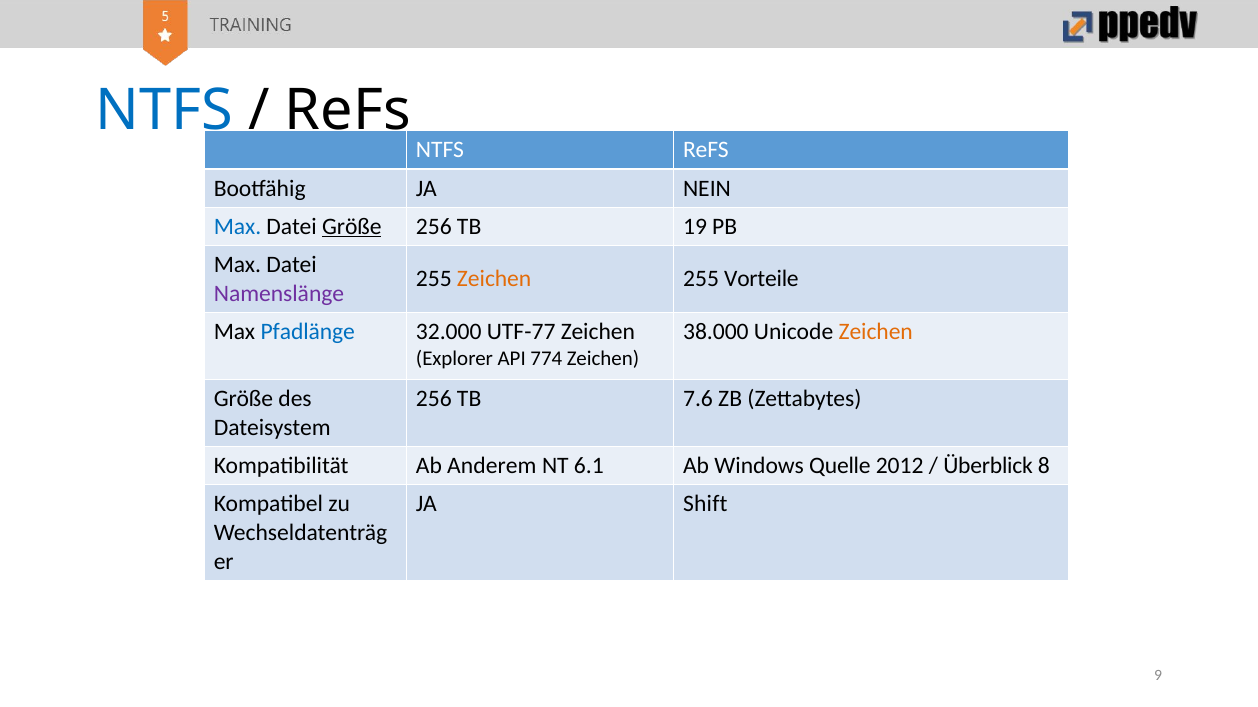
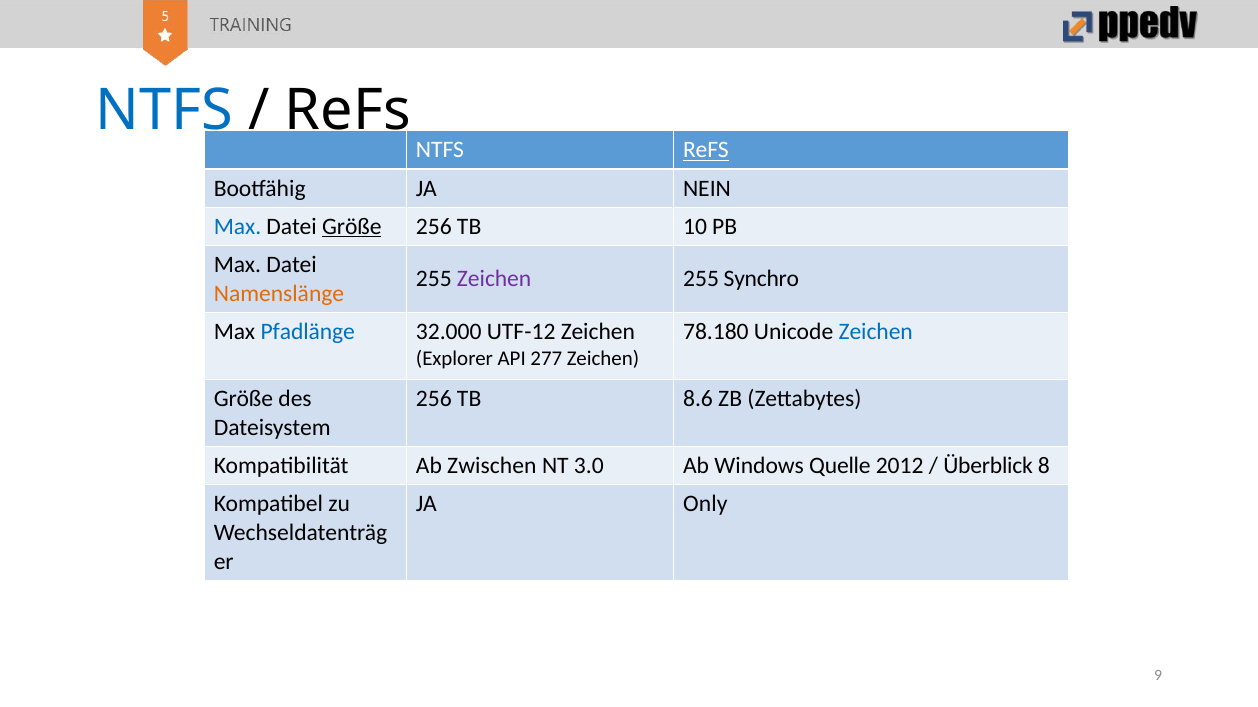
ReFS at (706, 150) underline: none -> present
19: 19 -> 10
Zeichen at (494, 279) colour: orange -> purple
Vorteile: Vorteile -> Synchro
Namenslänge colour: purple -> orange
UTF-77: UTF-77 -> UTF-12
38.000: 38.000 -> 78.180
Zeichen at (876, 332) colour: orange -> blue
774: 774 -> 277
7.6: 7.6 -> 8.6
Anderem: Anderem -> Zwischen
6.1: 6.1 -> 3.0
Shift: Shift -> Only
